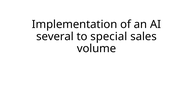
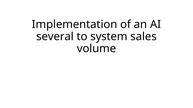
special: special -> system
